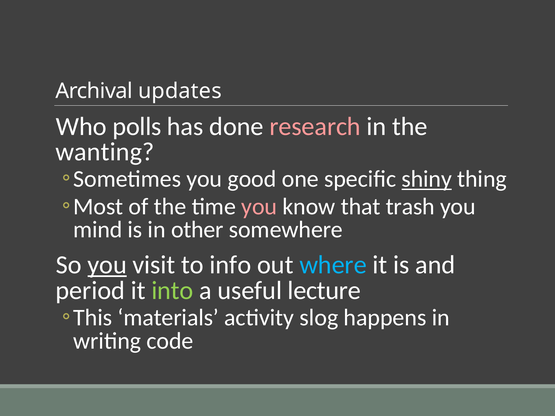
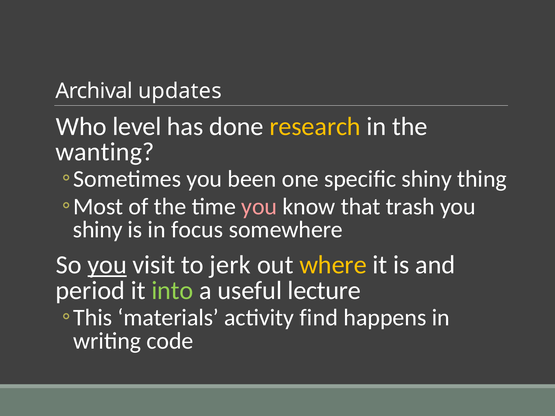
polls: polls -> level
research colour: pink -> yellow
good: good -> been
shiny at (427, 179) underline: present -> none
mind at (98, 230): mind -> shiny
other: other -> focus
info: info -> jerk
where colour: light blue -> yellow
slog: slog -> find
